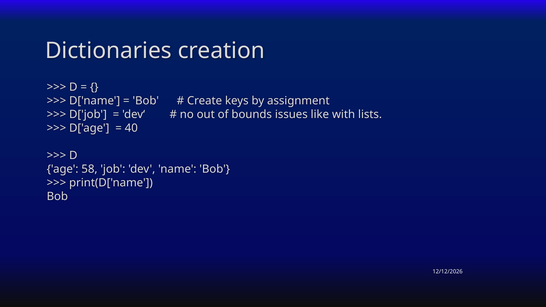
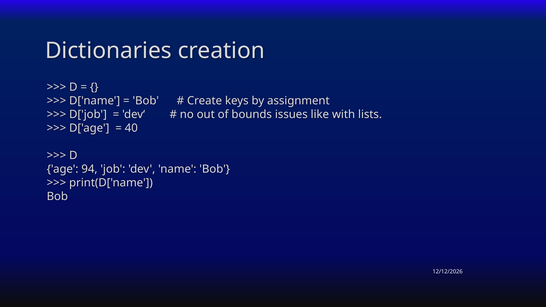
58: 58 -> 94
